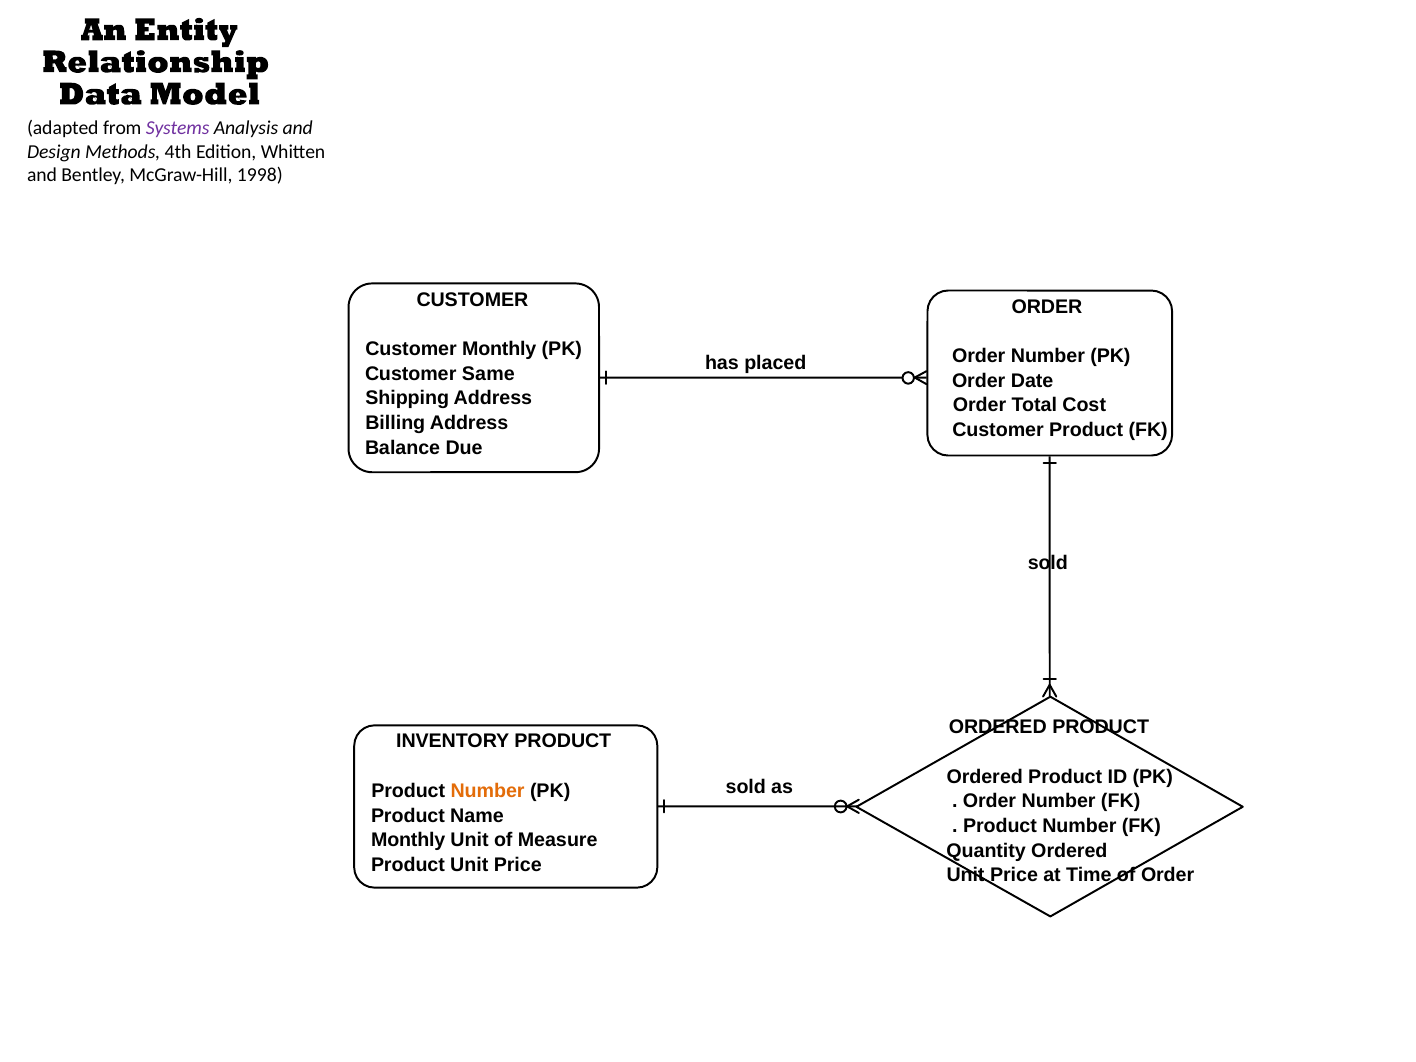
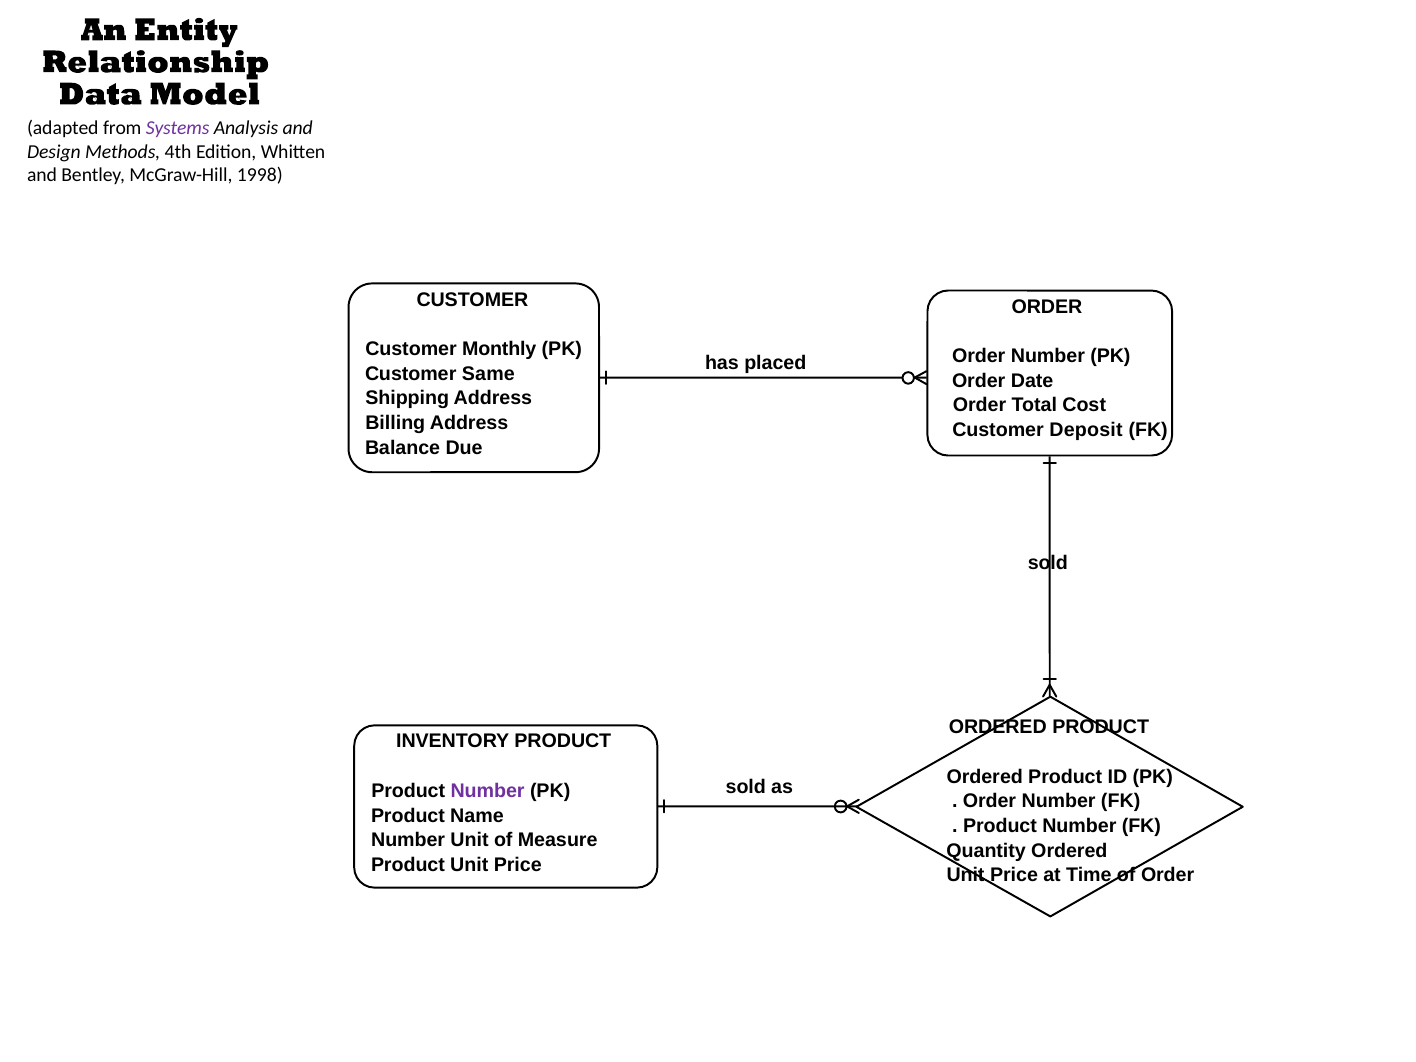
Customer Product: Product -> Deposit
Number at (488, 791) colour: orange -> purple
Monthly at (408, 840): Monthly -> Number
